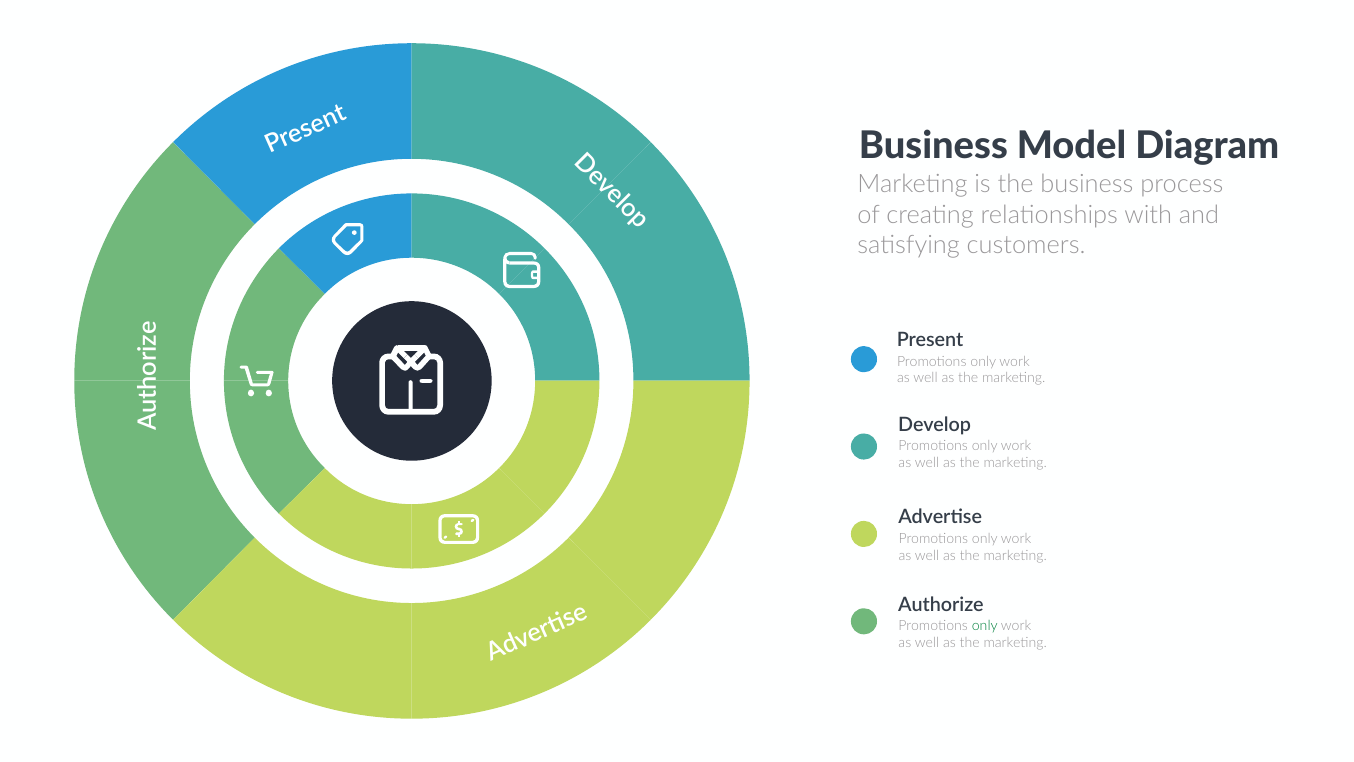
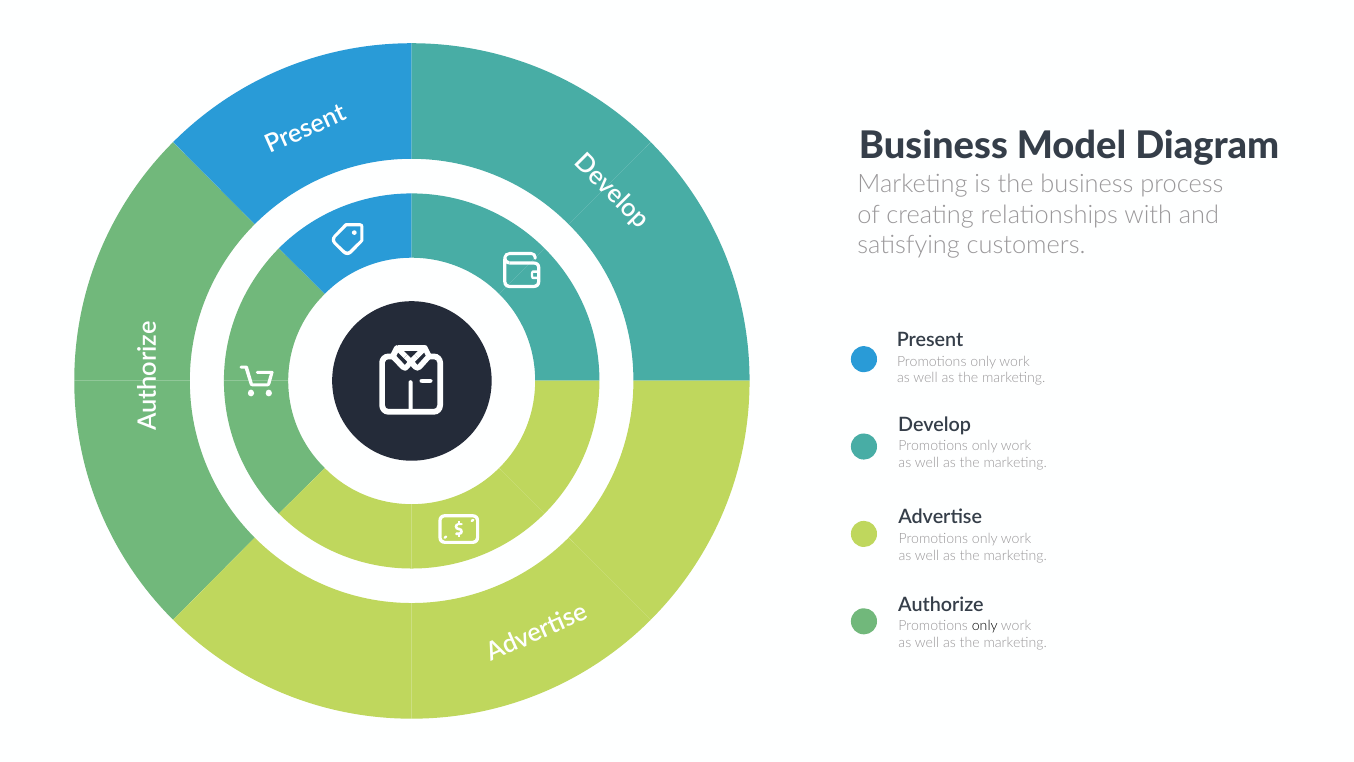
only at (985, 626) colour: green -> black
